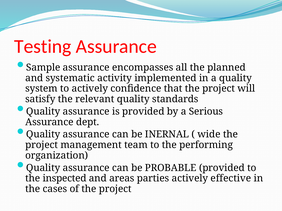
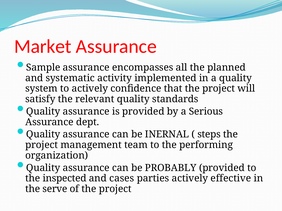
Testing: Testing -> Market
wide: wide -> steps
PROBABLE: PROBABLE -> PROBABLY
areas: areas -> cases
cases: cases -> serve
